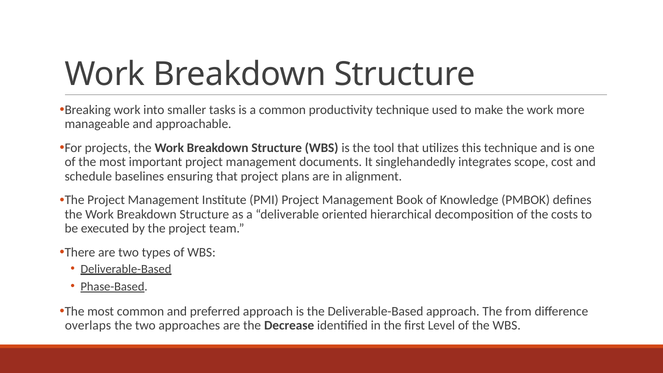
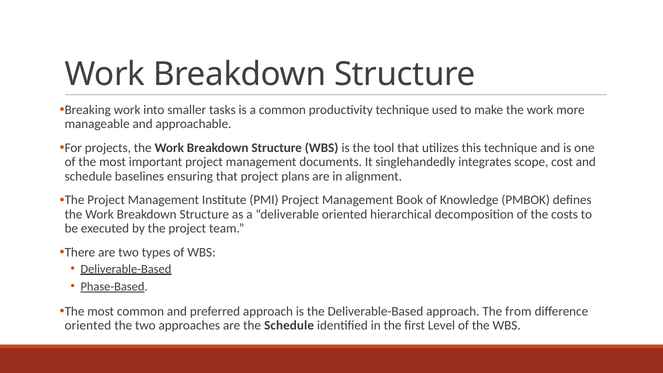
overlaps at (88, 325): overlaps -> oriented
the Decrease: Decrease -> Schedule
